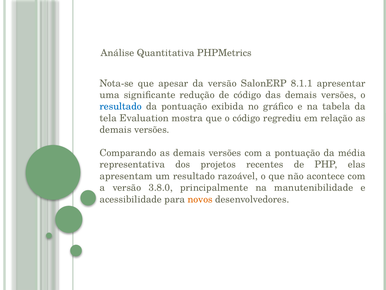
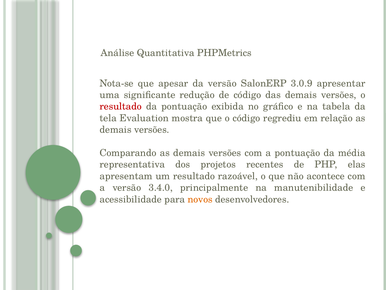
8.1.1: 8.1.1 -> 3.0.9
resultado at (121, 106) colour: blue -> red
3.8.0: 3.8.0 -> 3.4.0
